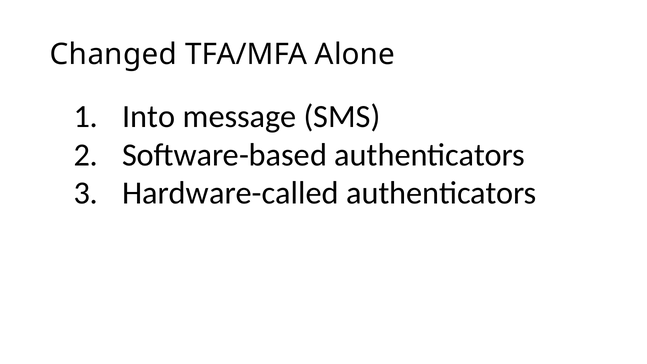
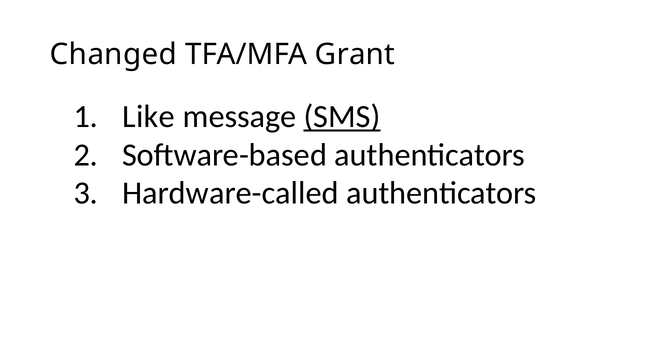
Alone: Alone -> Grant
Into: Into -> Like
SMS underline: none -> present
